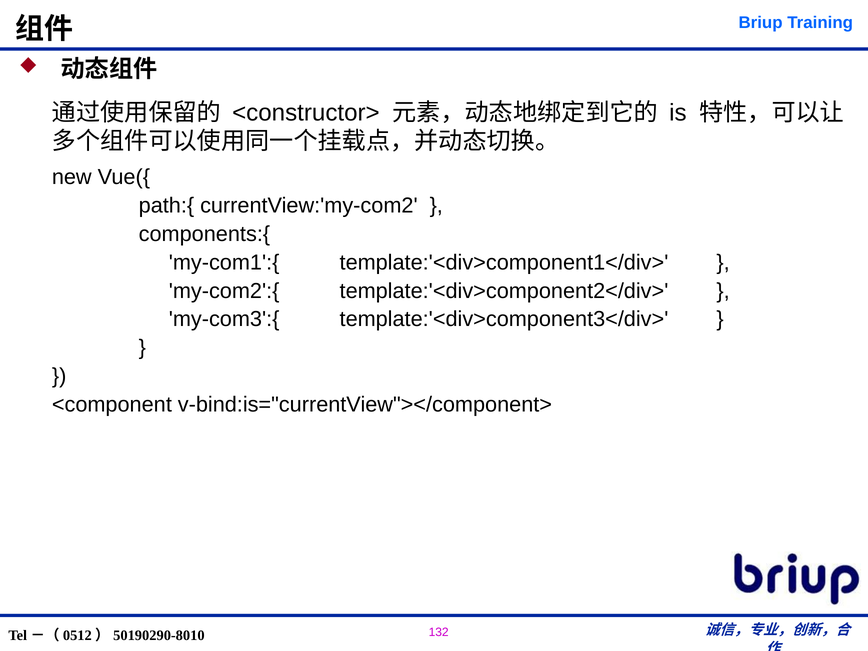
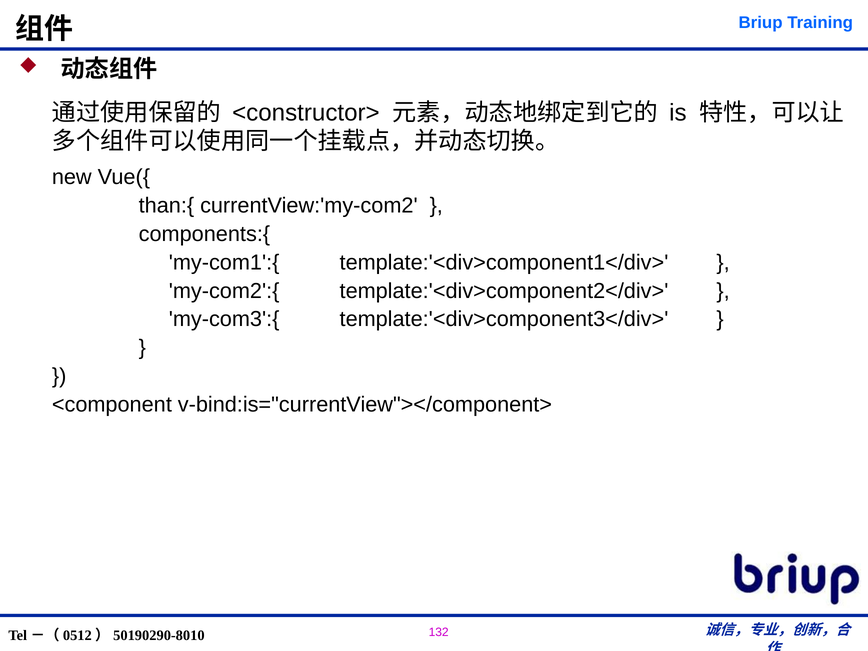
path:{: path:{ -> than:{
